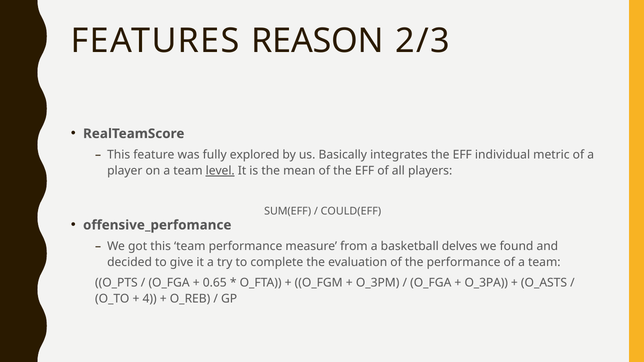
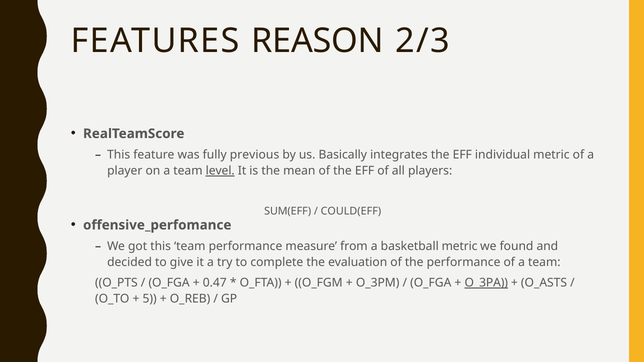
explored: explored -> previous
basketball delves: delves -> metric
0.65: 0.65 -> 0.47
O_3PA underline: none -> present
4: 4 -> 5
